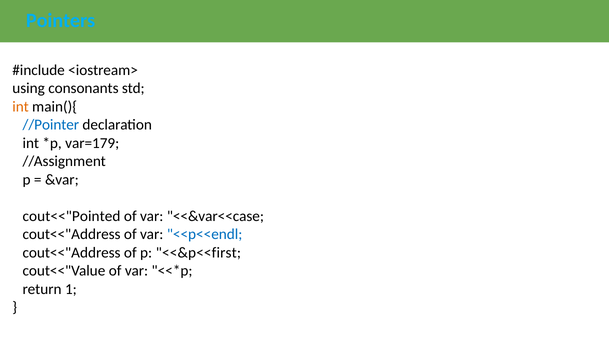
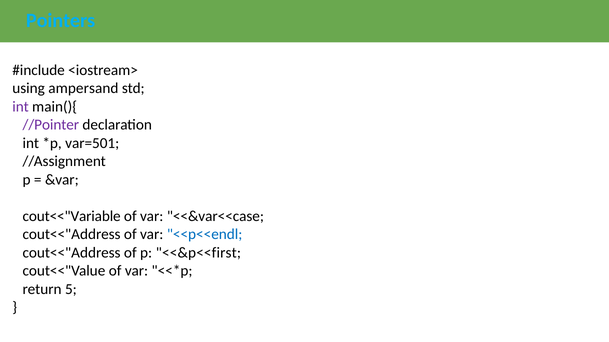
consonants: consonants -> ampersand
int at (21, 107) colour: orange -> purple
//Pointer colour: blue -> purple
var=179: var=179 -> var=501
cout<<"Pointed: cout<<"Pointed -> cout<<"Variable
1: 1 -> 5
